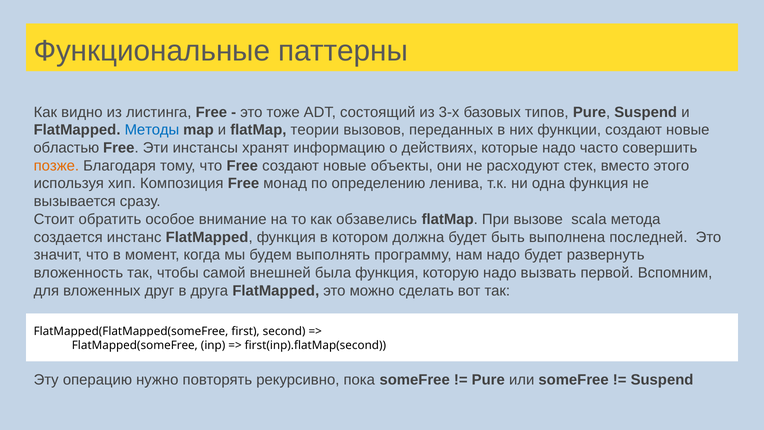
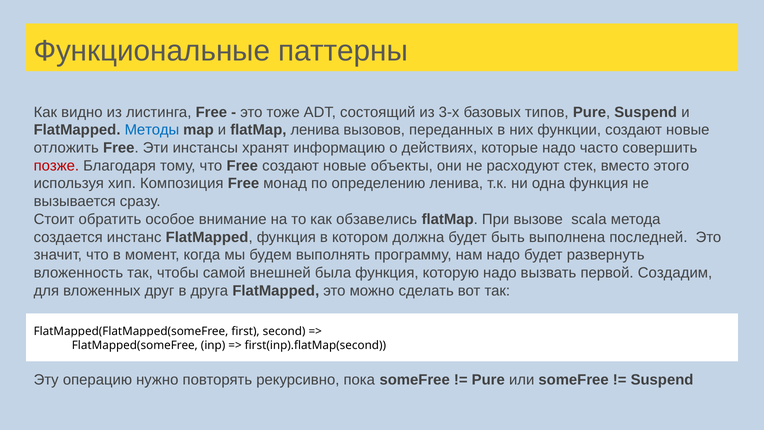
flatMap теории: теории -> ленива
областью: областью -> отложить
позже colour: orange -> red
Вспомним: Вспомним -> Создадим
